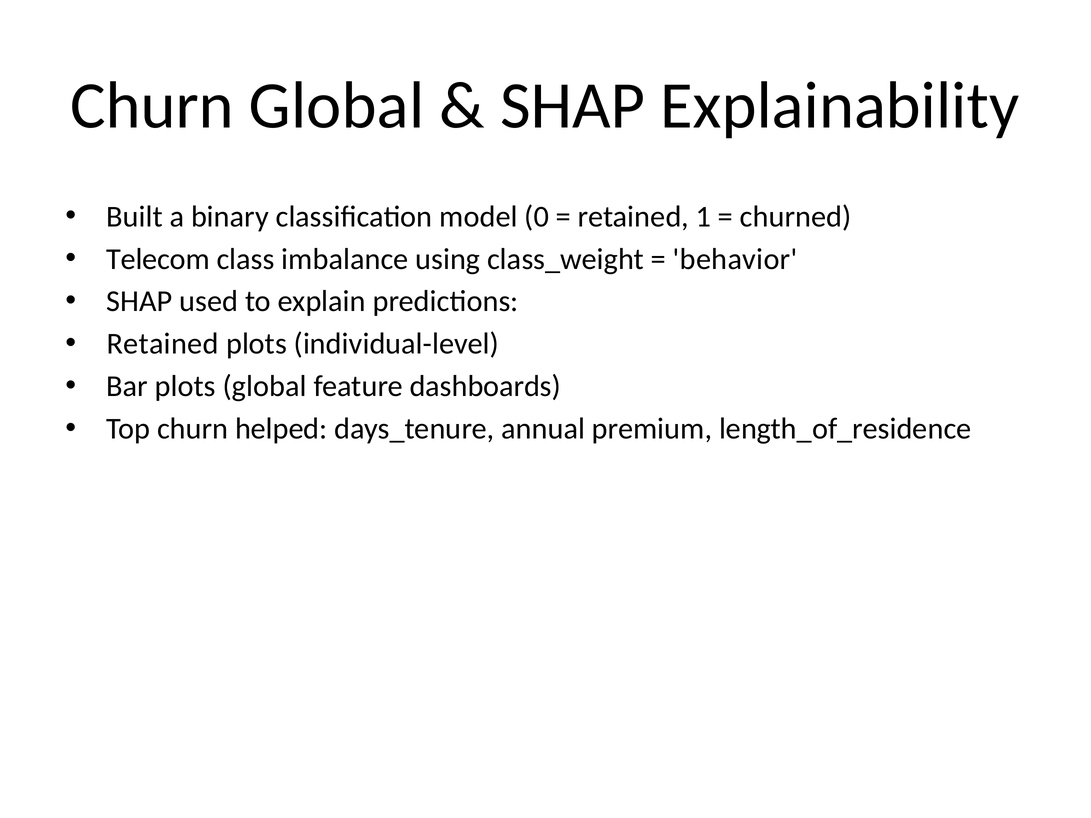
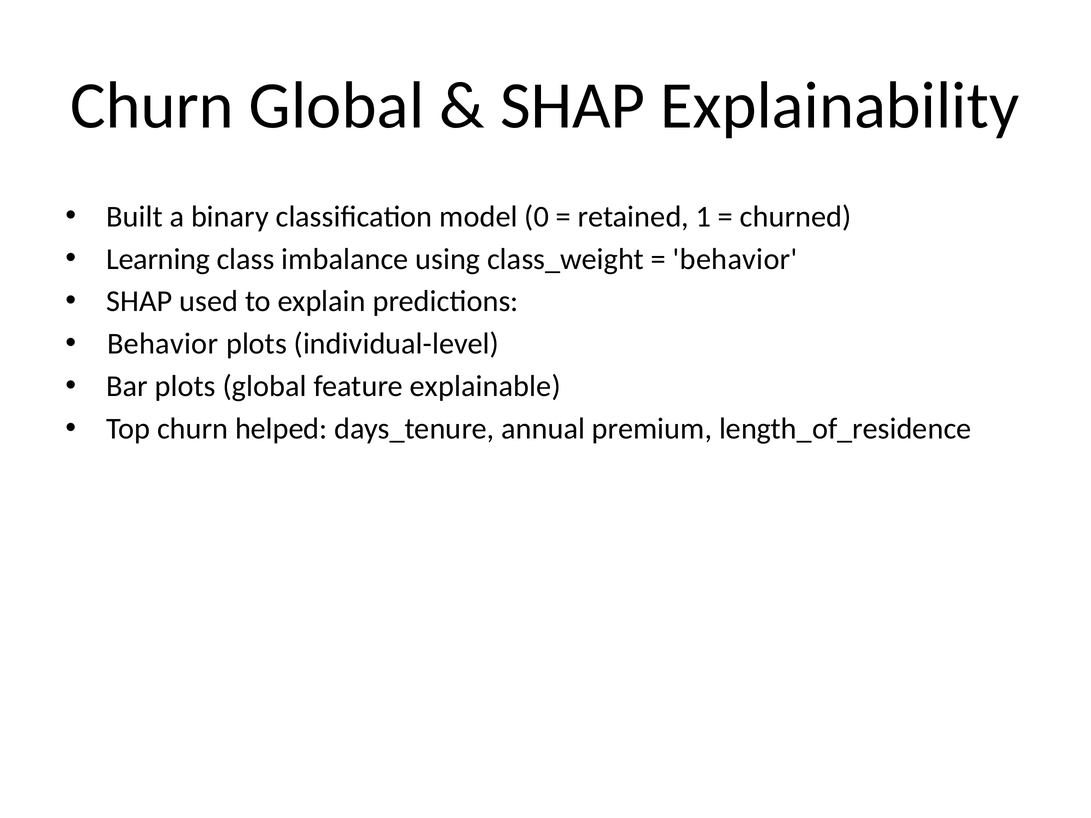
Telecom: Telecom -> Learning
Retained at (163, 344): Retained -> Behavior
dashboards: dashboards -> explainable
